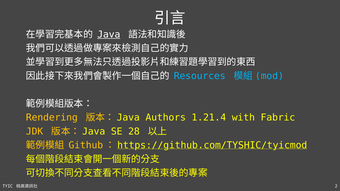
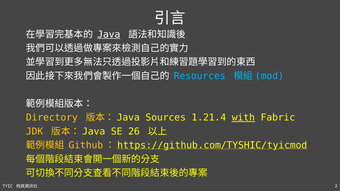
Rendering: Rendering -> Directory
Authors: Authors -> Sources
with underline: none -> present
28: 28 -> 26
